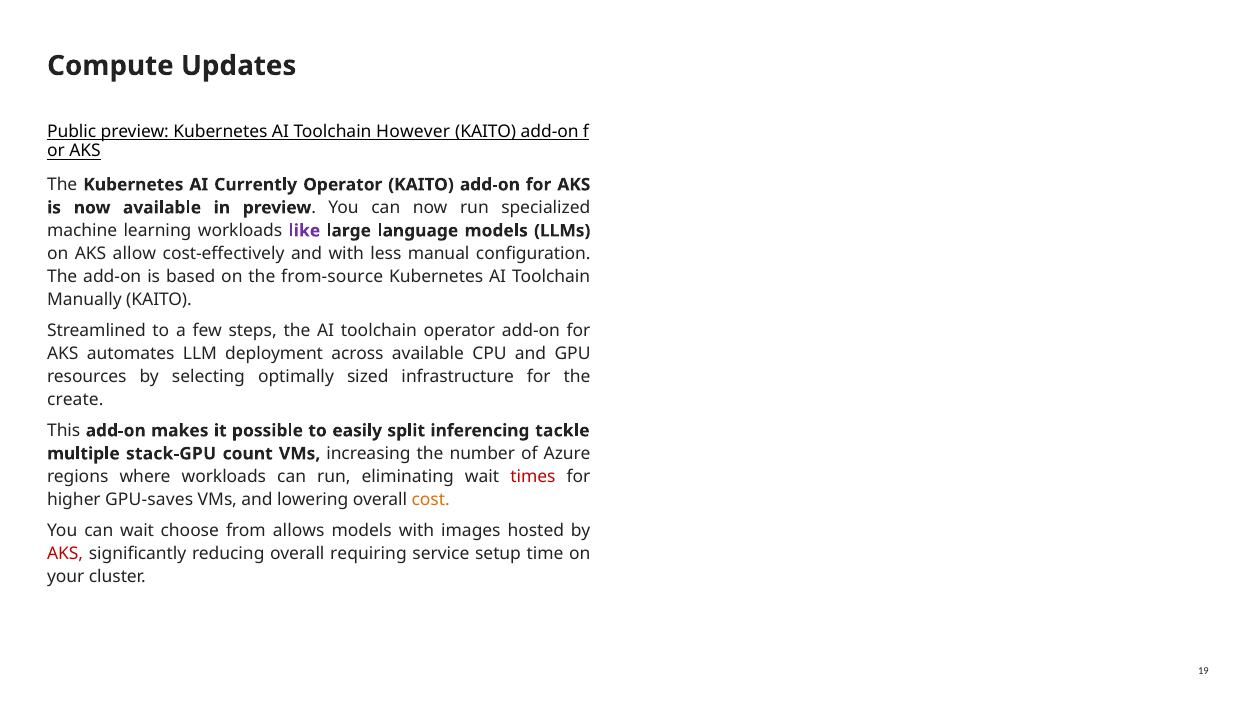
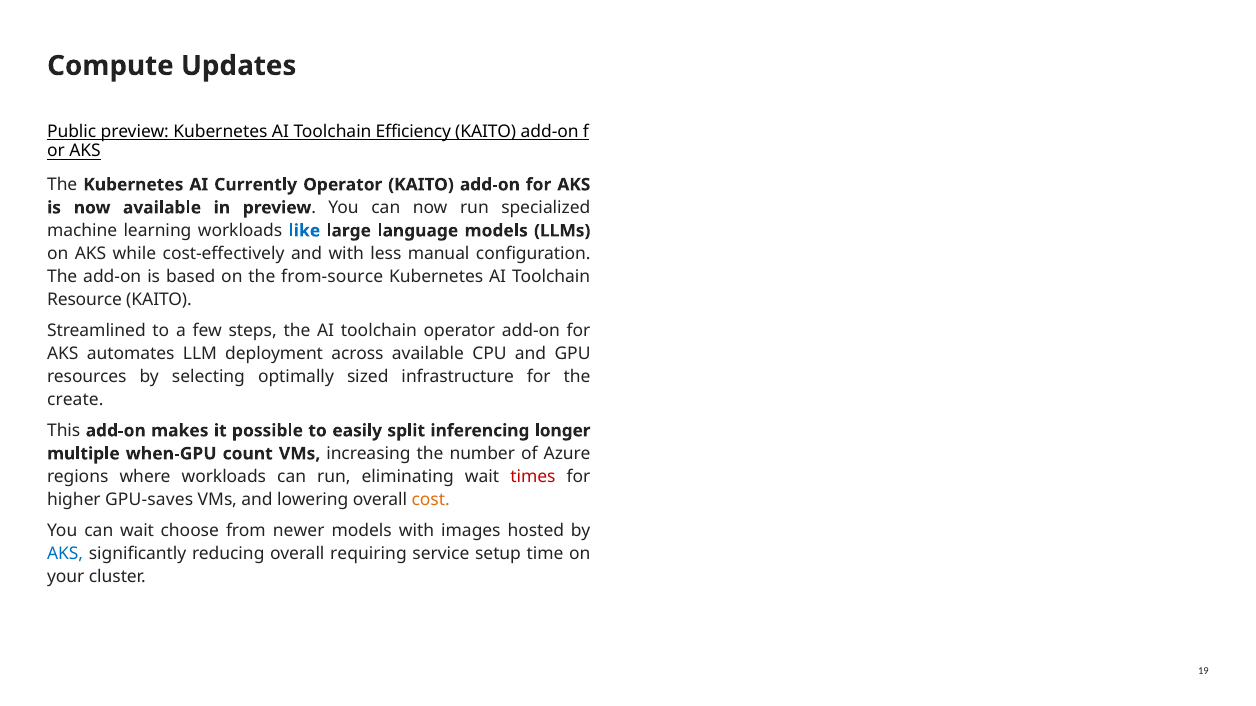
However: However -> Efficiency
like colour: purple -> blue
allow: allow -> while
Manually: Manually -> Resource
tackle: tackle -> longer
stack-GPU: stack-GPU -> when-GPU
allows: allows -> newer
AKS at (65, 554) colour: red -> blue
